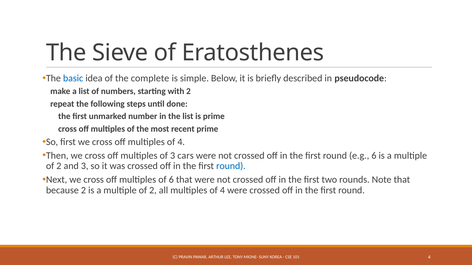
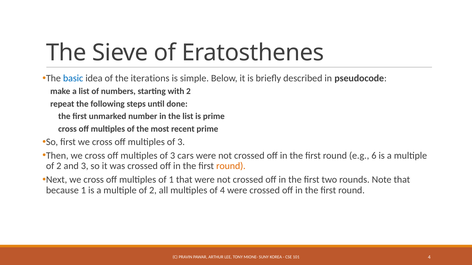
complete: complete -> iterations
4 at (181, 142): 4 -> 3
round at (231, 166) colour: blue -> orange
of 6: 6 -> 1
because 2: 2 -> 1
